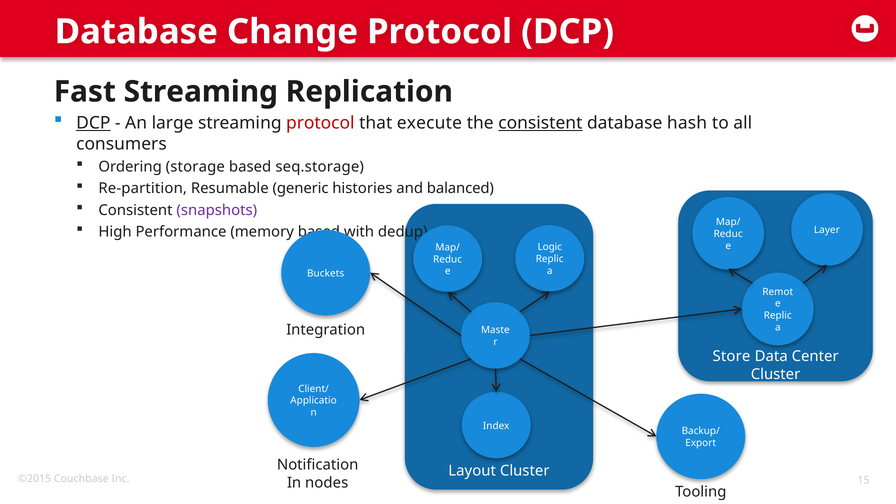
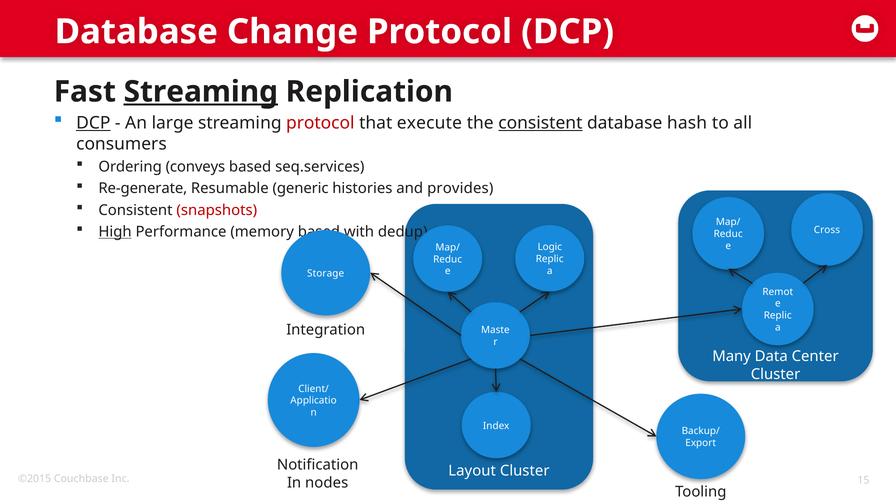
Streaming at (201, 92) underline: none -> present
storage: storage -> conveys
seq.storage: seq.storage -> seq.services
Re-partition: Re-partition -> Re-generate
balanced: balanced -> provides
snapshots colour: purple -> red
High underline: none -> present
Layer: Layer -> Cross
Buckets: Buckets -> Storage
Store: Store -> Many
